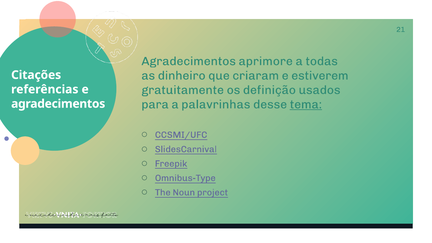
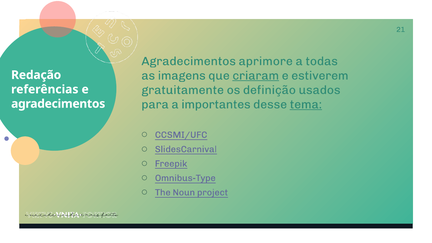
dinheiro: dinheiro -> imagens
criaram underline: none -> present
Citações: Citações -> Redação
palavrinhas: palavrinhas -> importantes
